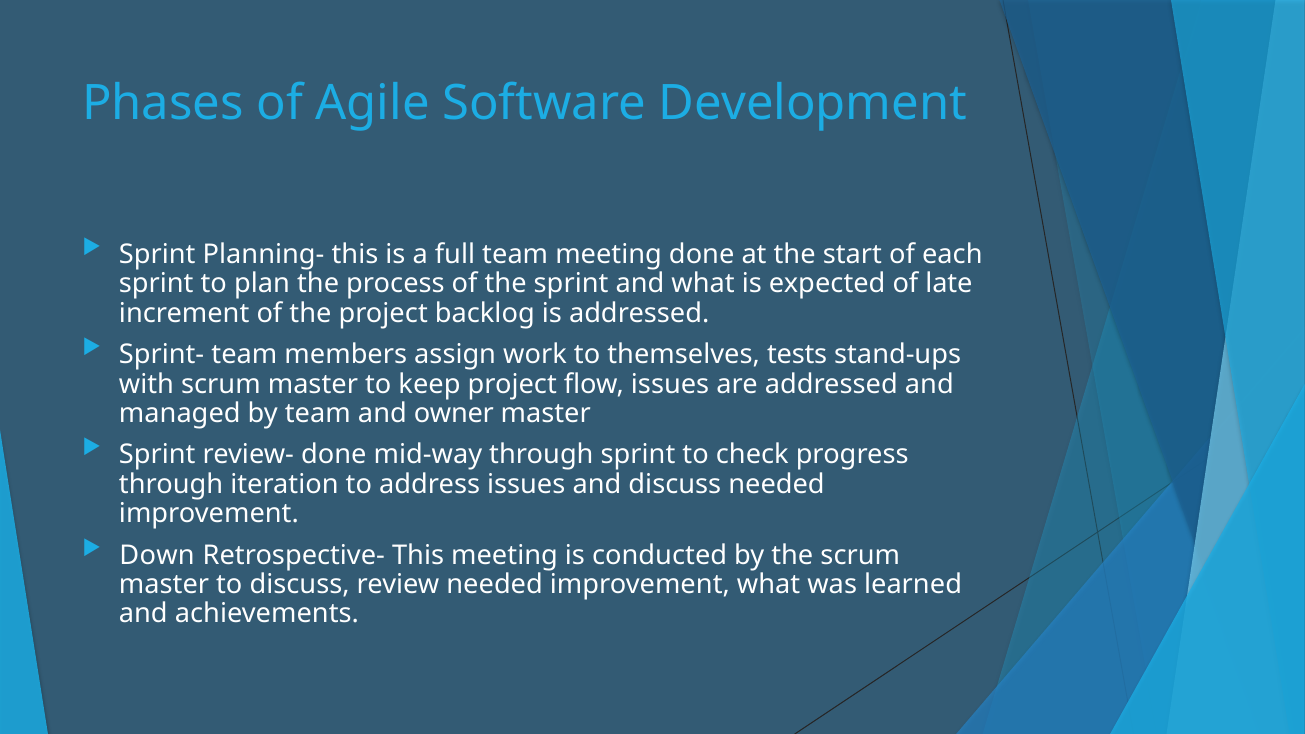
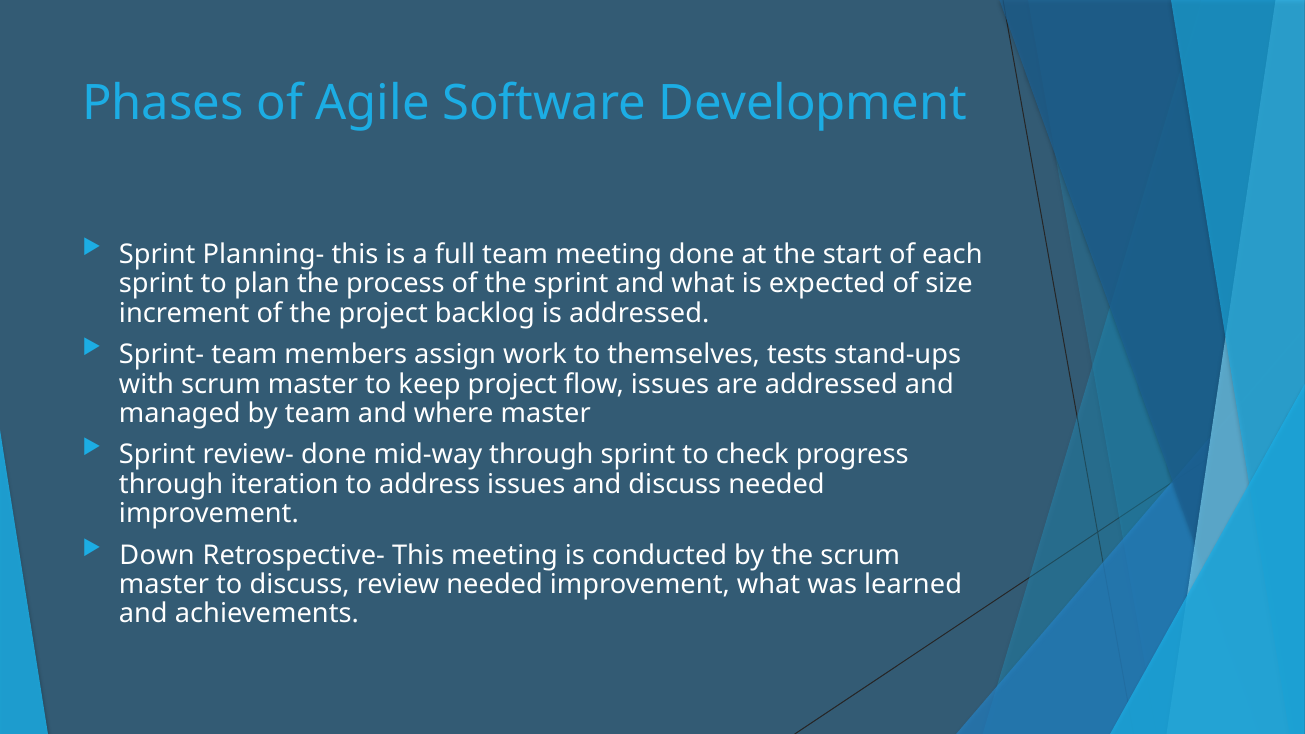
late: late -> size
owner: owner -> where
